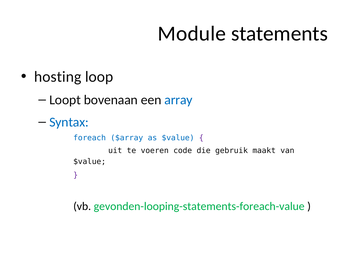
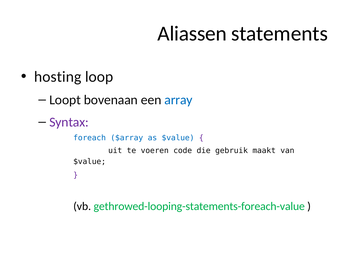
Module: Module -> Aliassen
Syntax colour: blue -> purple
gevonden-looping-statements-foreach-value: gevonden-looping-statements-foreach-value -> gethrowed-looping-statements-foreach-value
